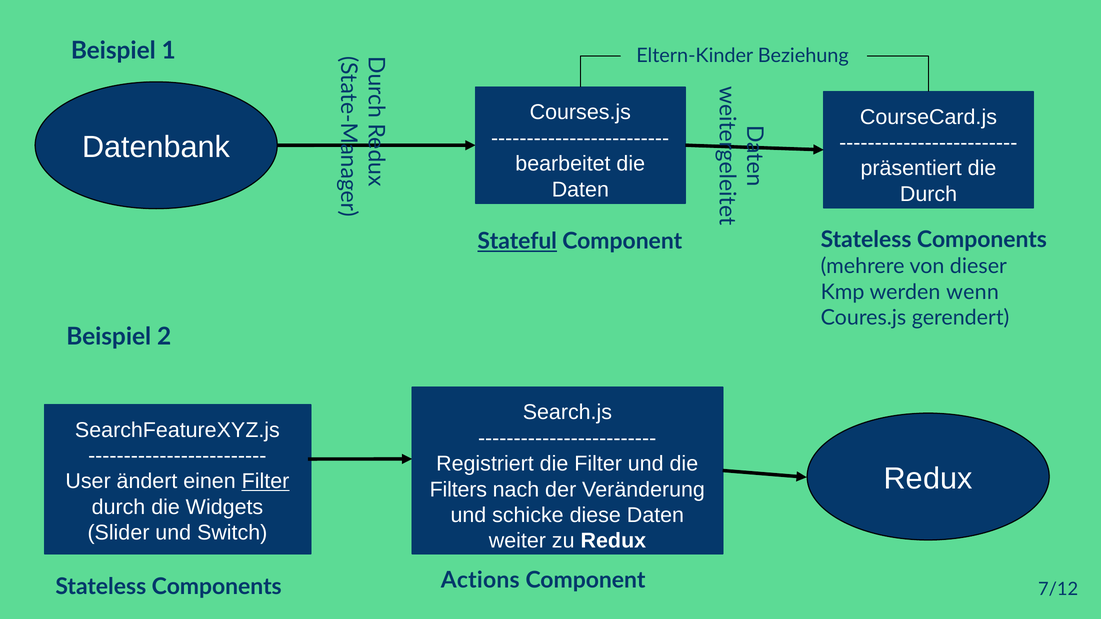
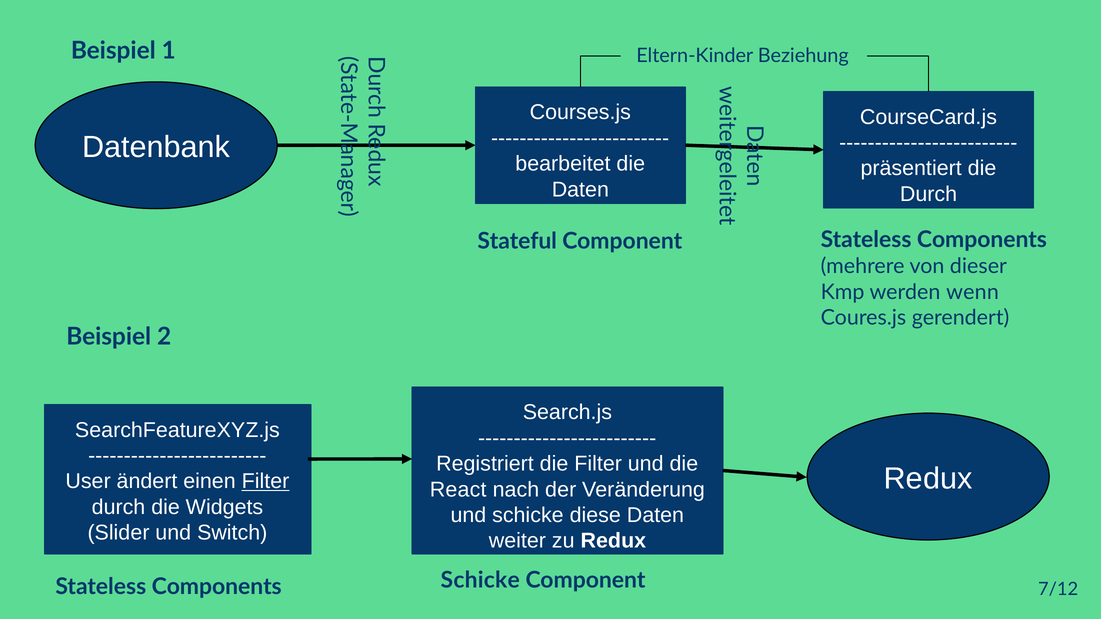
Stateful underline: present -> none
Filters: Filters -> React
Actions at (480, 581): Actions -> Schicke
